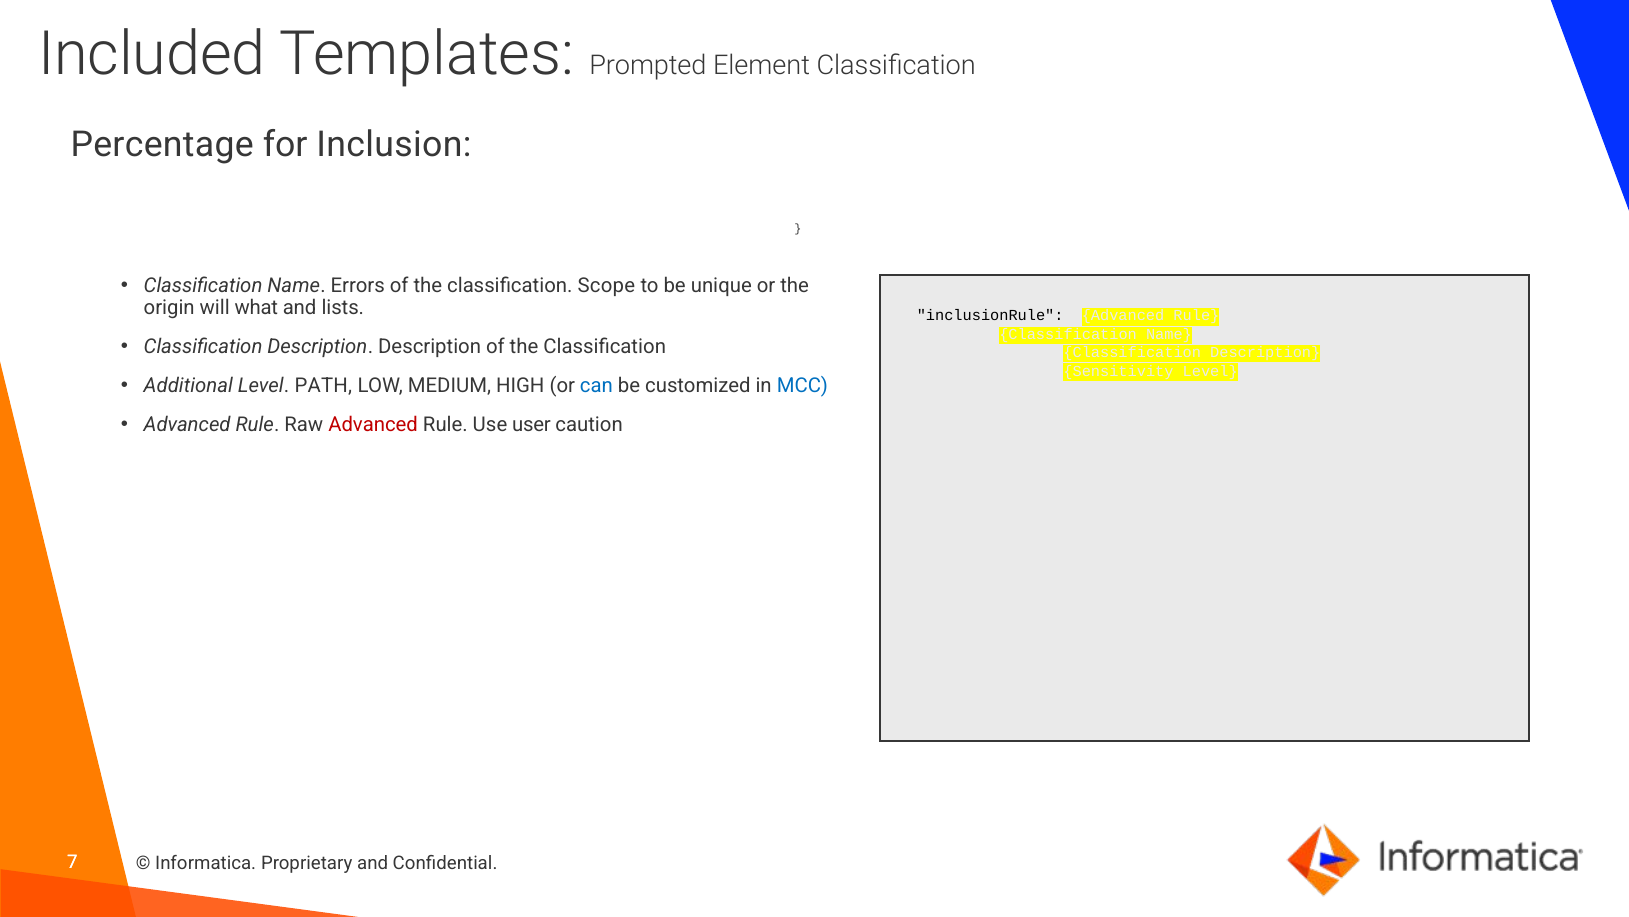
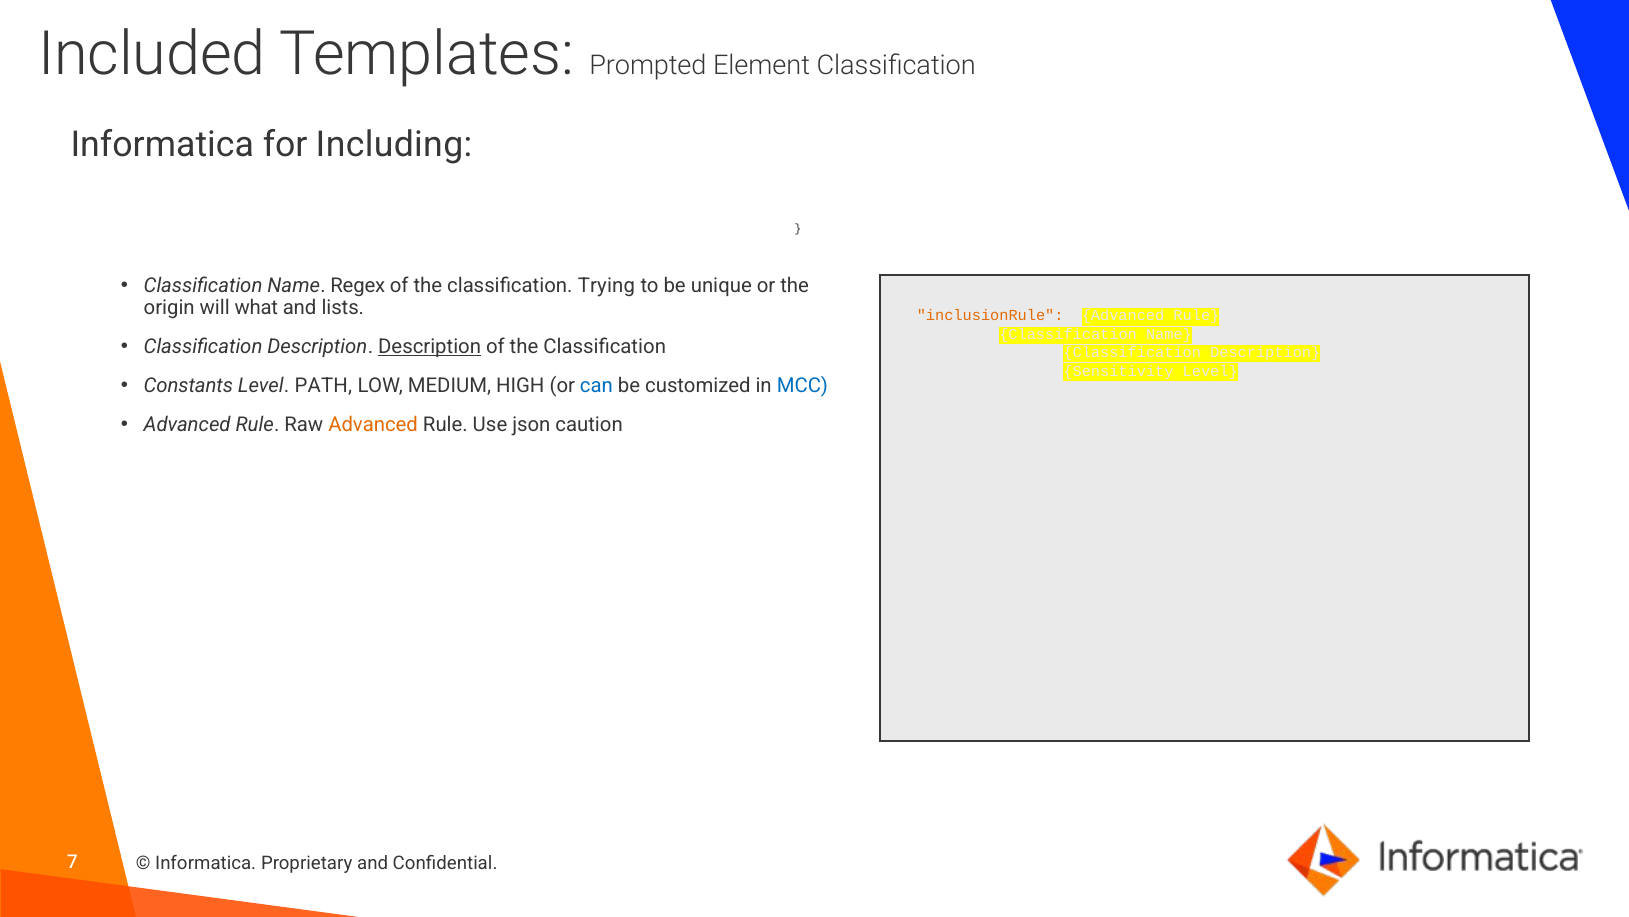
Percentage at (162, 145): Percentage -> Informatica
Inclusion: Inclusion -> Including
Errors: Errors -> Regex
Scope: Scope -> Trying
inclusionRule colour: black -> orange
Description at (430, 347) underline: none -> present
Additional: Additional -> Constants
Advanced at (373, 425) colour: red -> orange
user: user -> json
